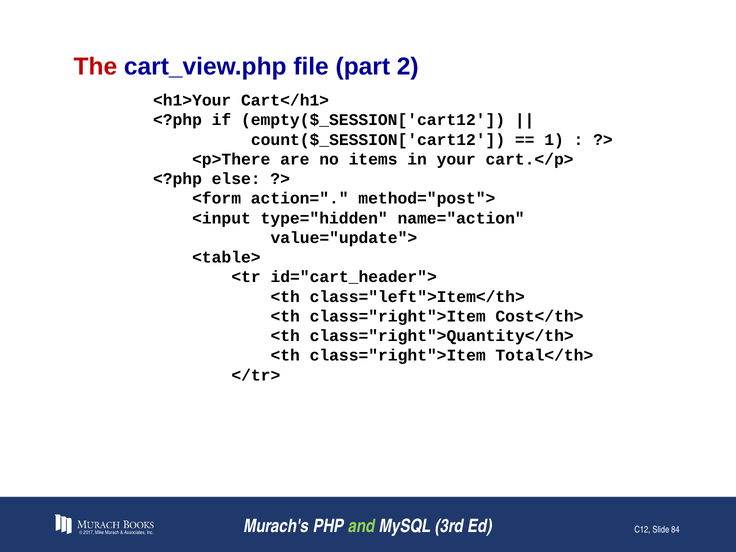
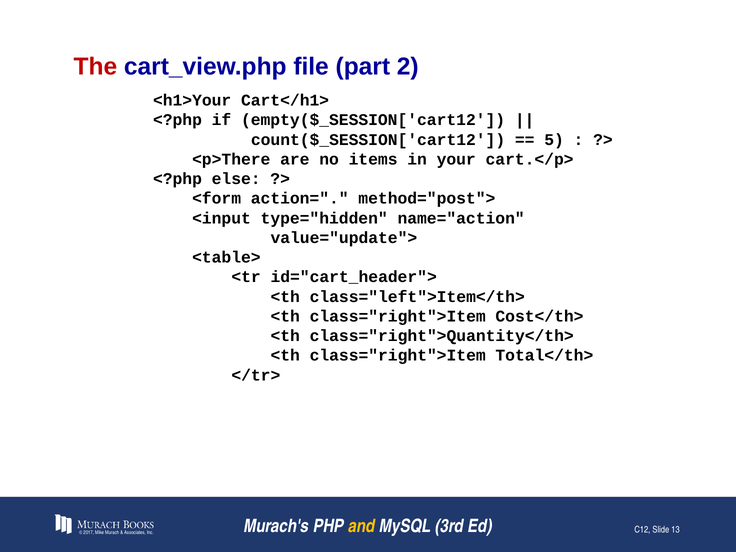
1: 1 -> 5
and colour: light green -> yellow
84: 84 -> 13
